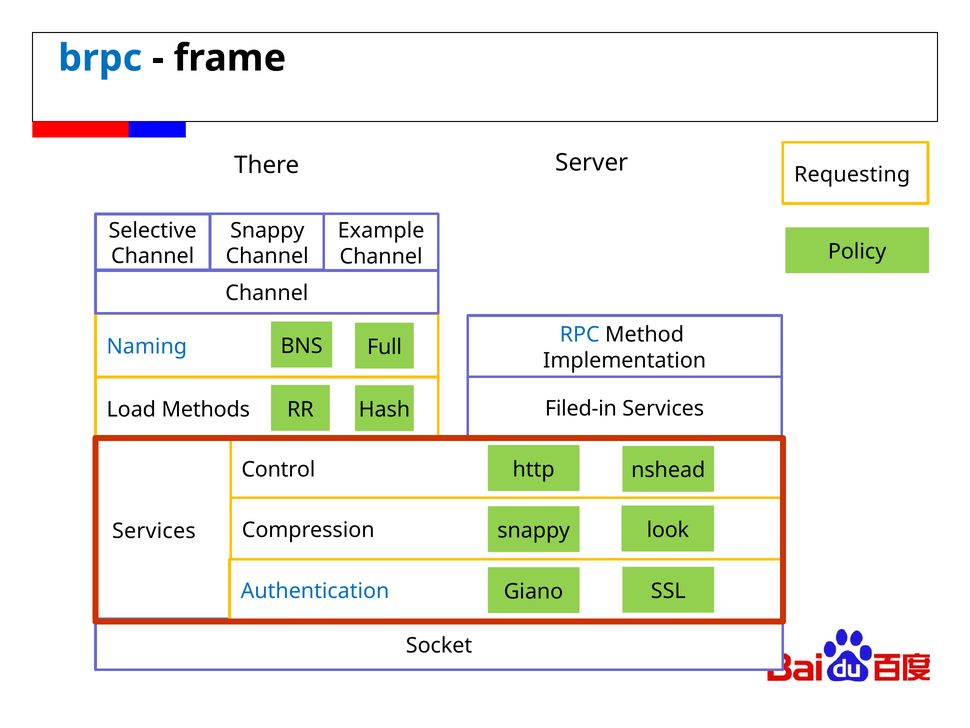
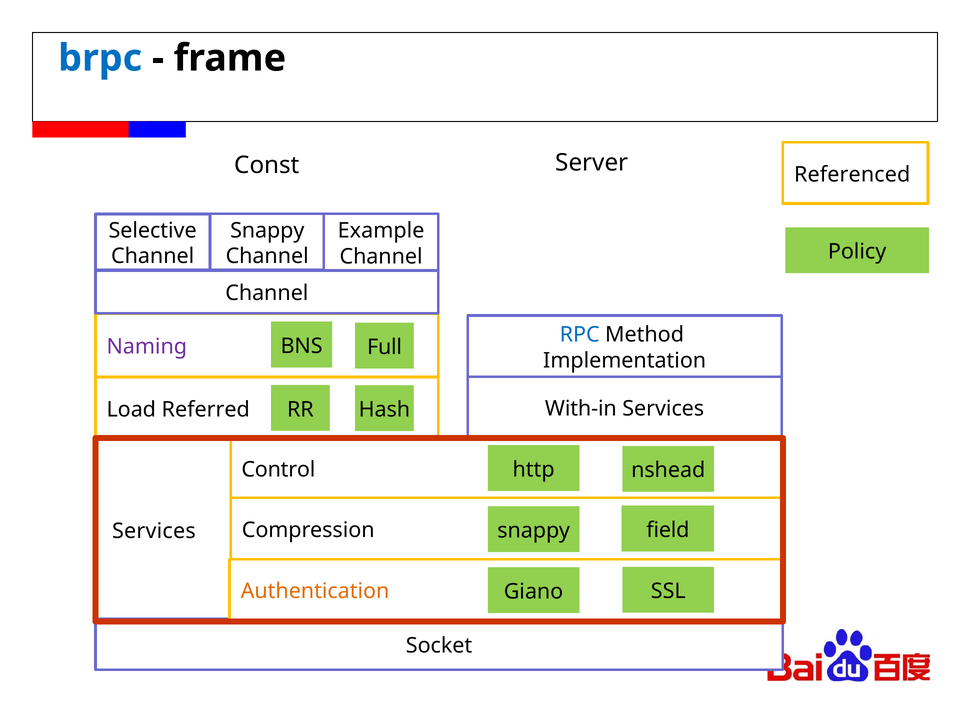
There: There -> Const
Requesting: Requesting -> Referenced
Naming colour: blue -> purple
Filed-in: Filed-in -> With-in
Methods: Methods -> Referred
look: look -> field
Authentication colour: blue -> orange
